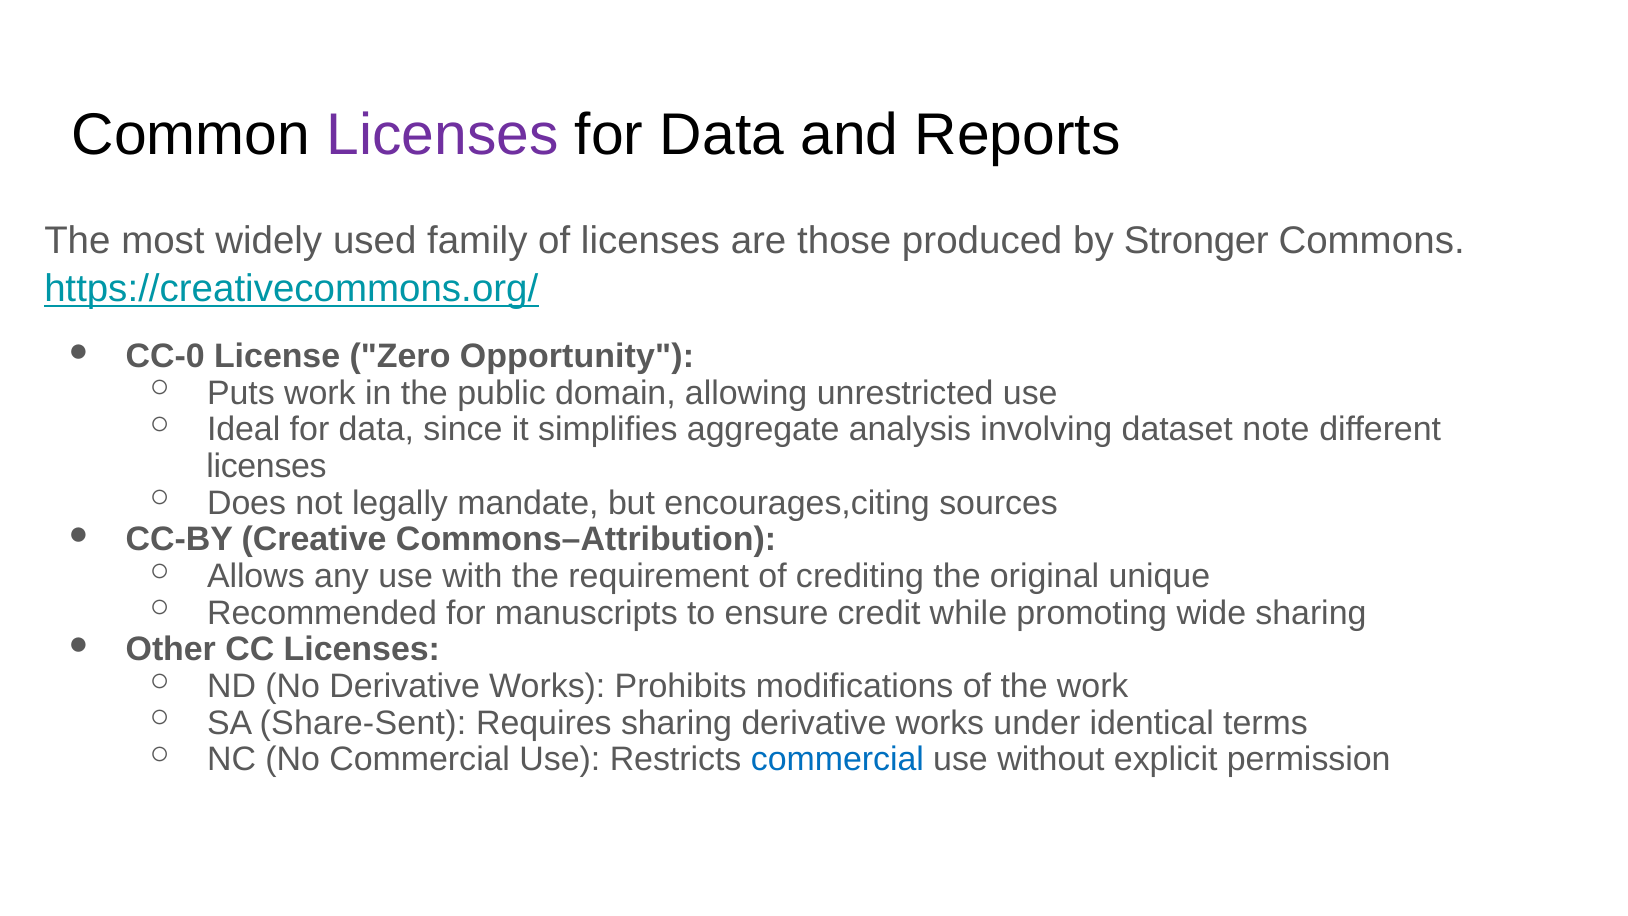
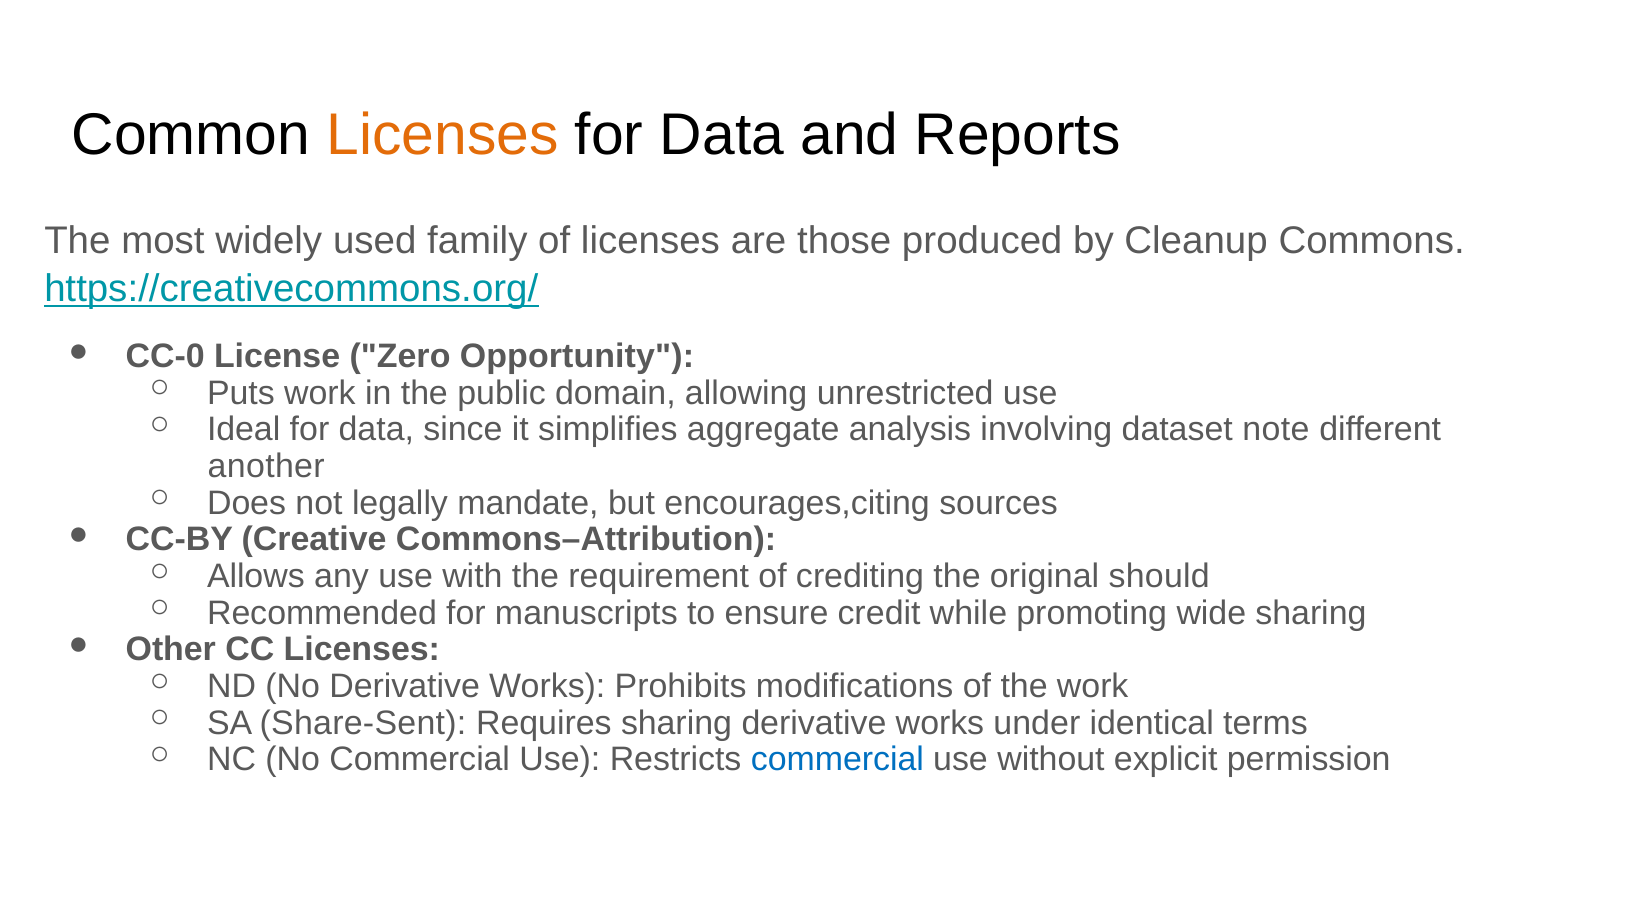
Licenses at (443, 135) colour: purple -> orange
Stronger: Stronger -> Cleanup
licenses at (267, 466): licenses -> another
unique: unique -> should
